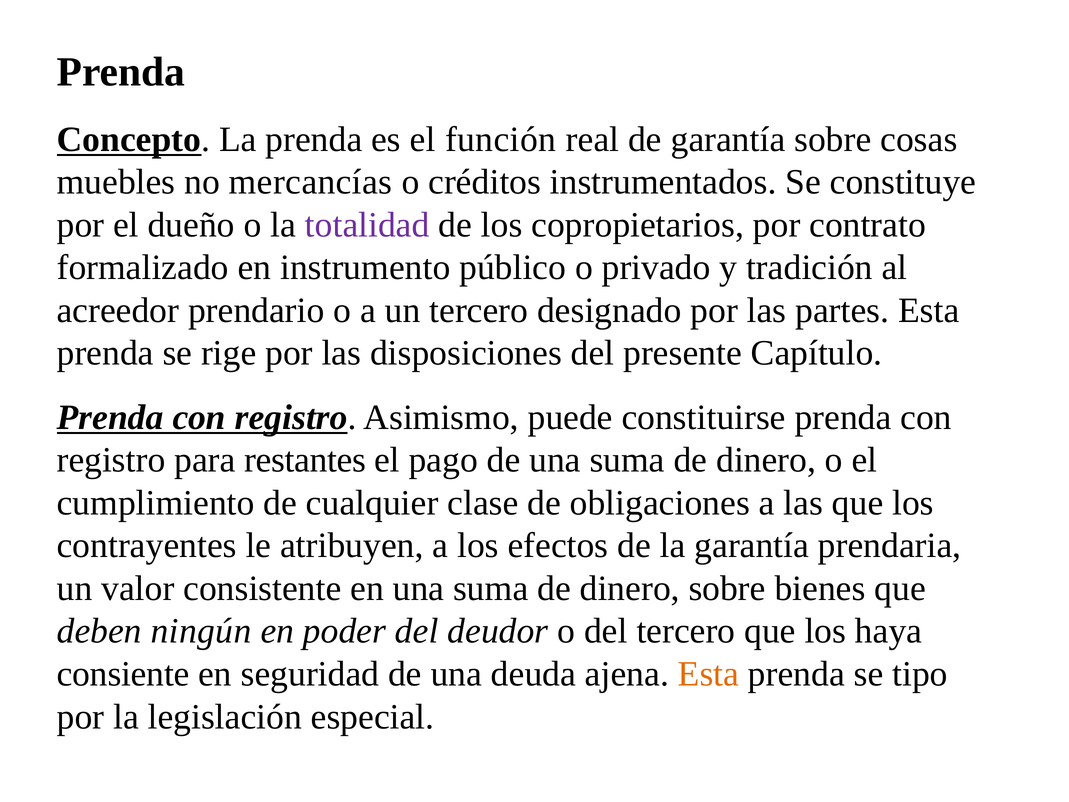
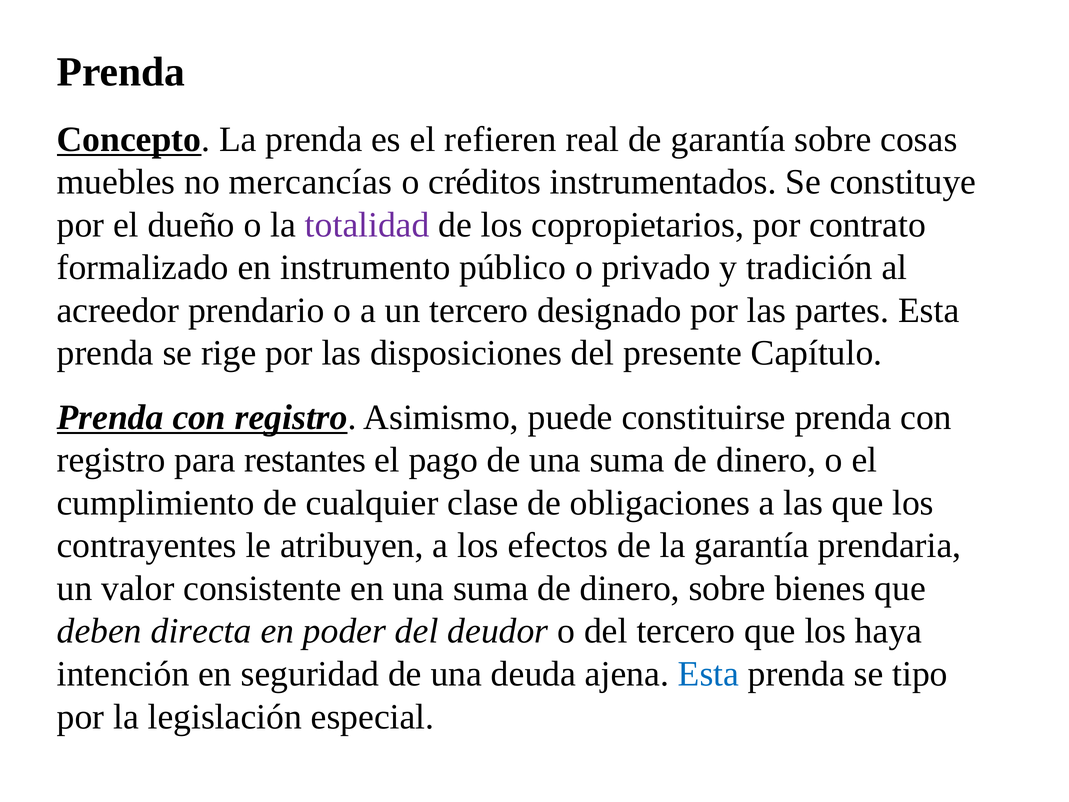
función: función -> refieren
ningún: ningún -> directa
consiente: consiente -> intención
Esta at (708, 674) colour: orange -> blue
